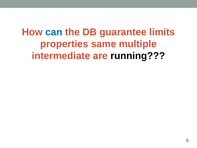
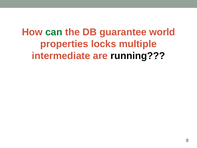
can colour: blue -> green
limits: limits -> world
same: same -> locks
